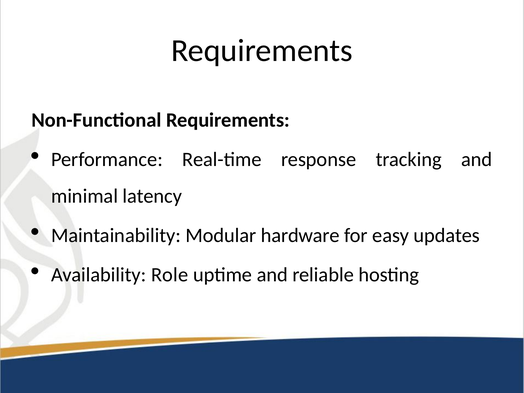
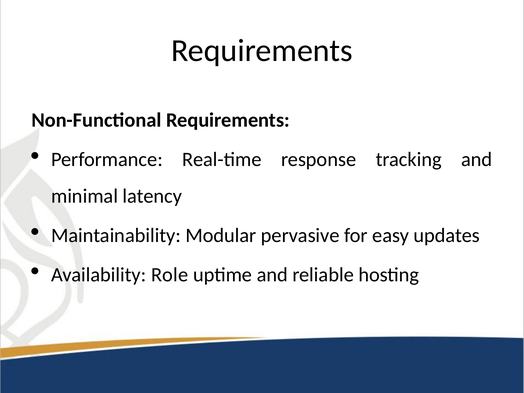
hardware: hardware -> pervasive
